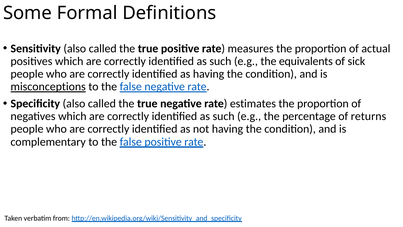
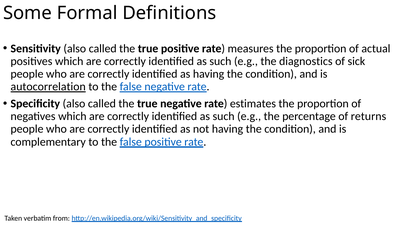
equivalents: equivalents -> diagnostics
misconceptions: misconceptions -> autocorrelation
